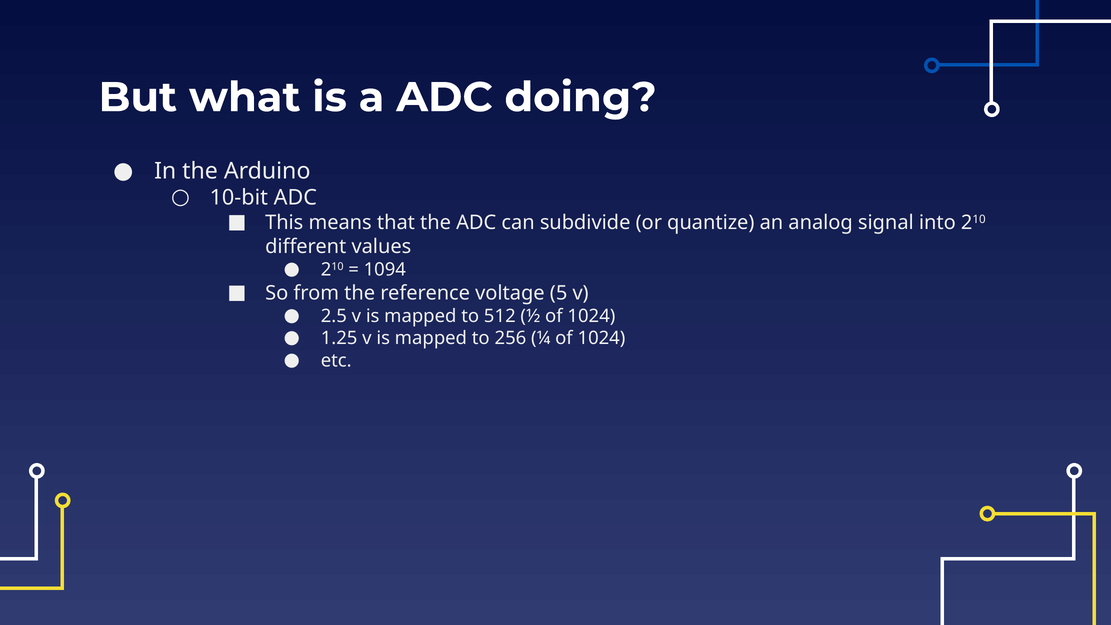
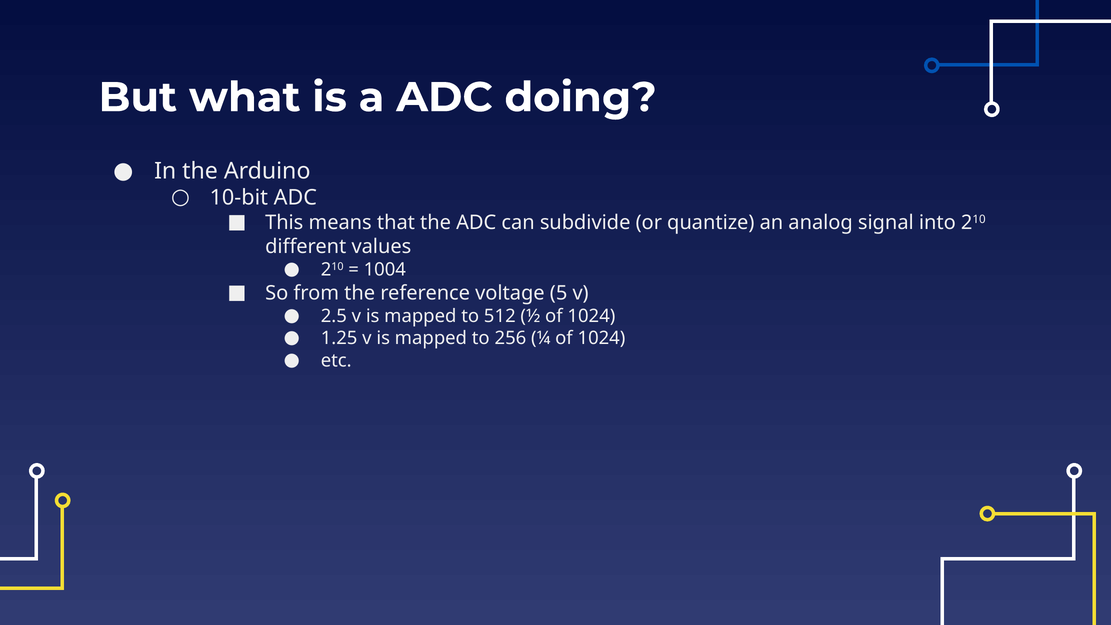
1094: 1094 -> 1004
